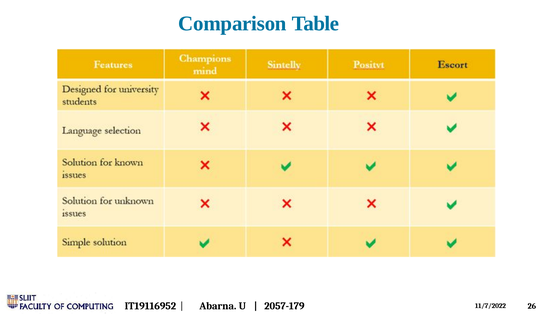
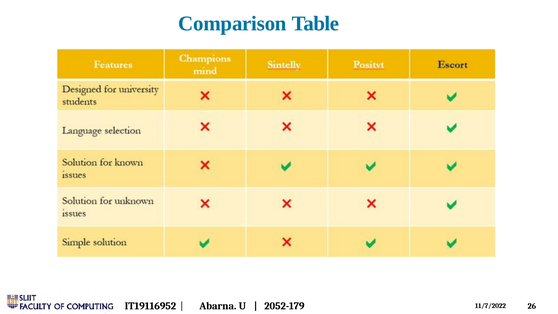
2057-179: 2057-179 -> 2052-179
